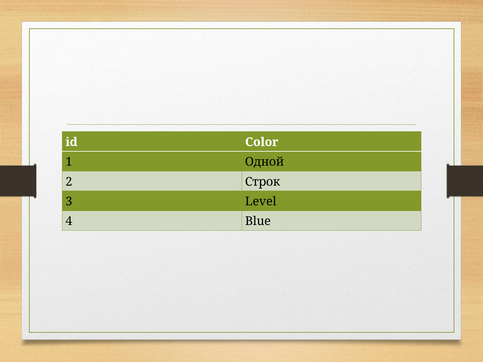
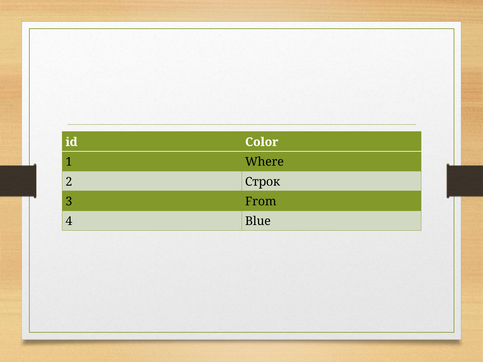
Одной: Одной -> Where
Level: Level -> From
